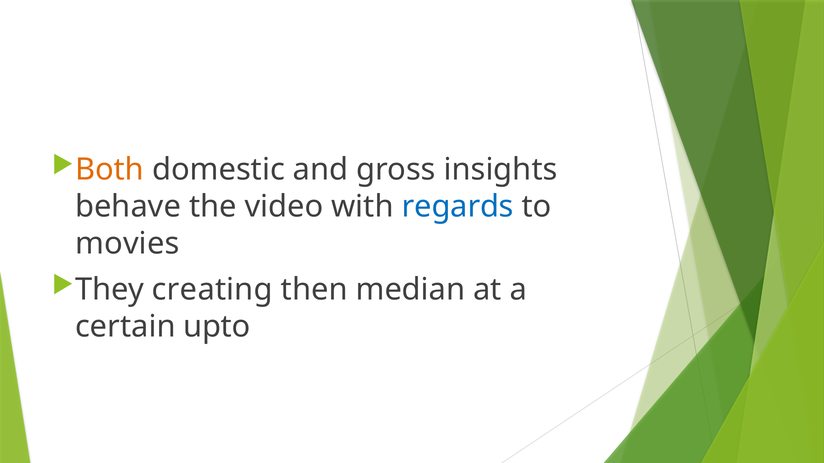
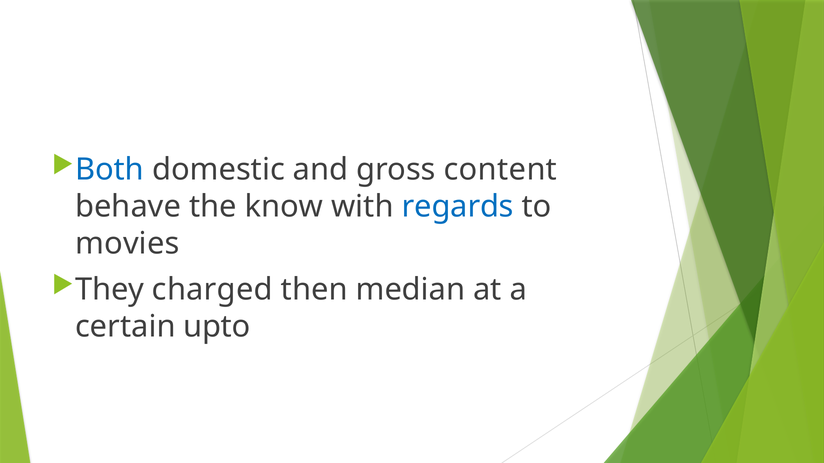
Both colour: orange -> blue
insights: insights -> content
video: video -> know
creating: creating -> charged
